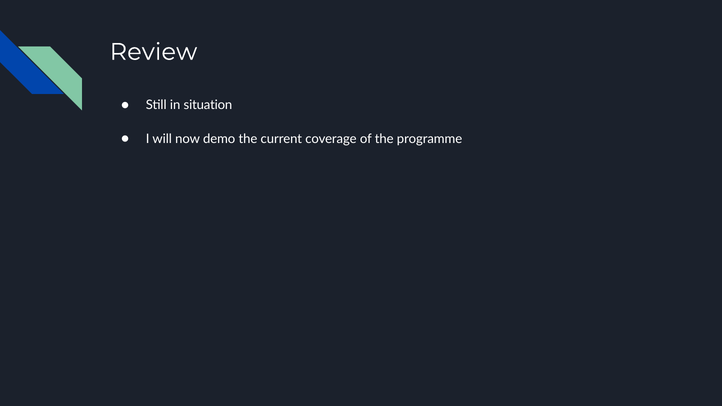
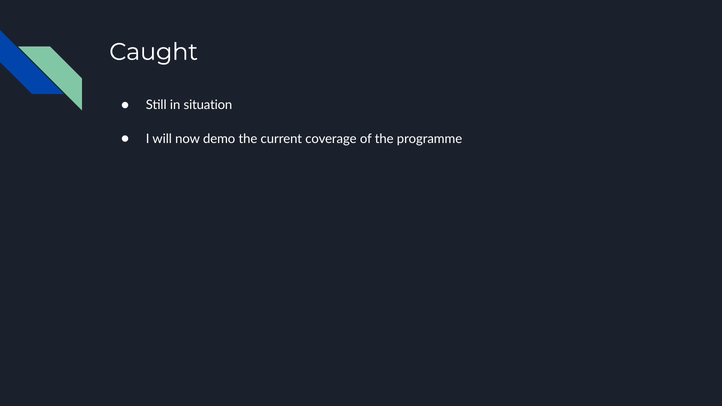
Review: Review -> Caught
